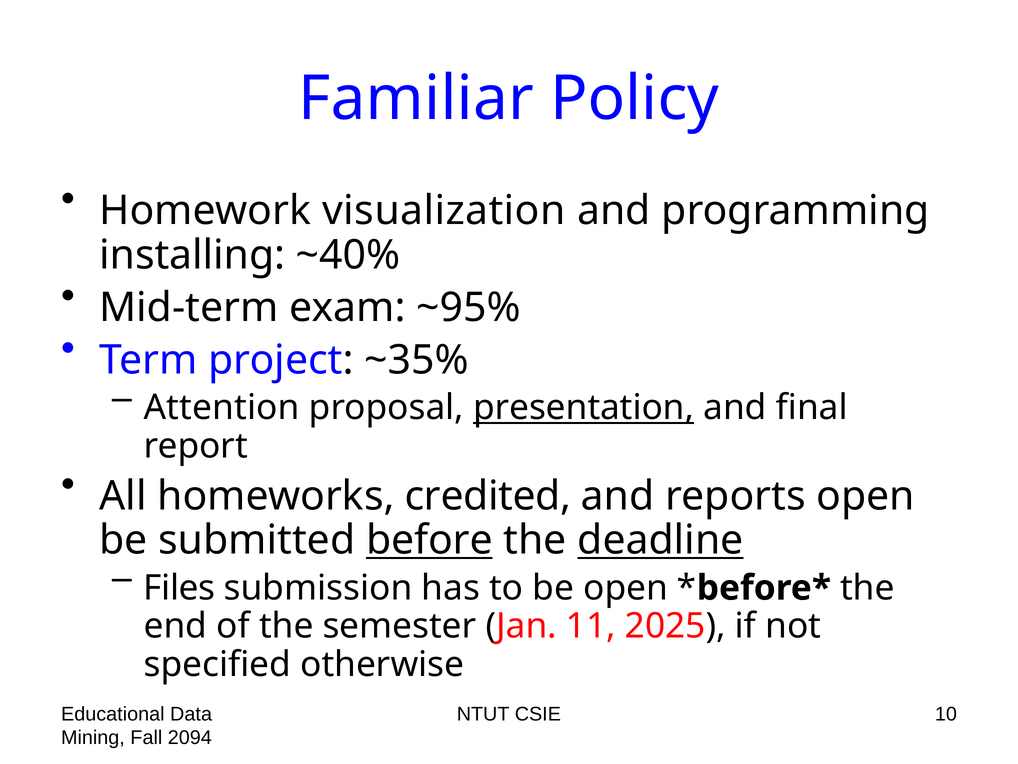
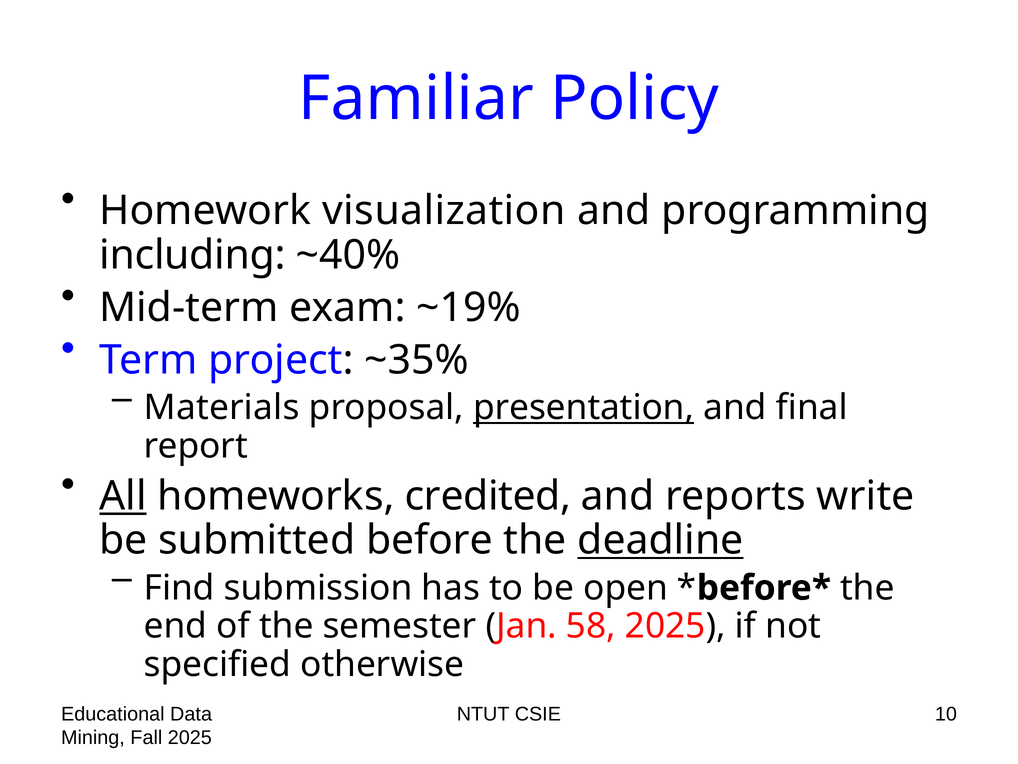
installing: installing -> including
~95%: ~95% -> ~19%
Attention: Attention -> Materials
All underline: none -> present
reports open: open -> write
before underline: present -> none
Files: Files -> Find
11: 11 -> 58
Fall 2094: 2094 -> 2025
